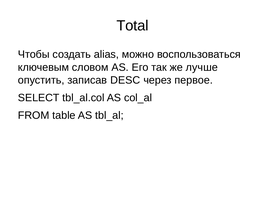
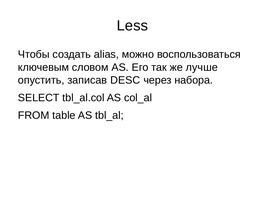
Total: Total -> Less
первое: первое -> набора
